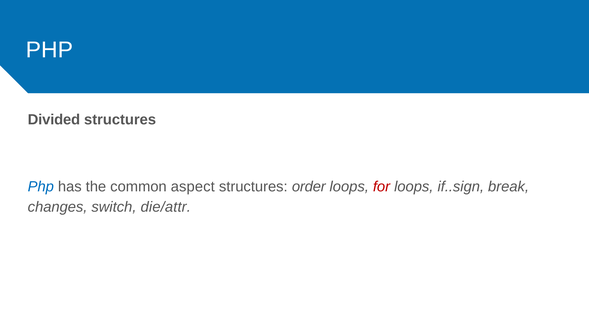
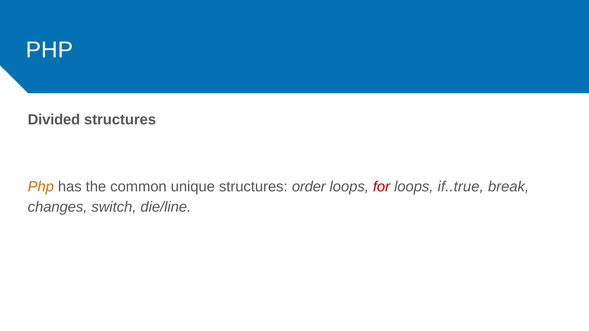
Php at (41, 187) colour: blue -> orange
aspect: aspect -> unique
if..sign: if..sign -> if..true
die/attr: die/attr -> die/line
